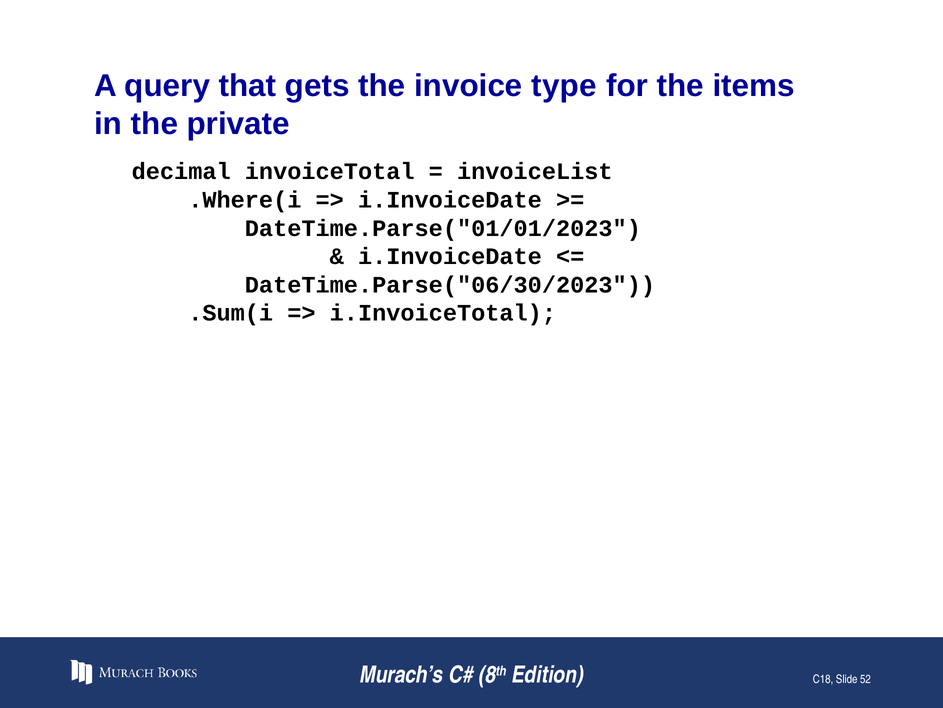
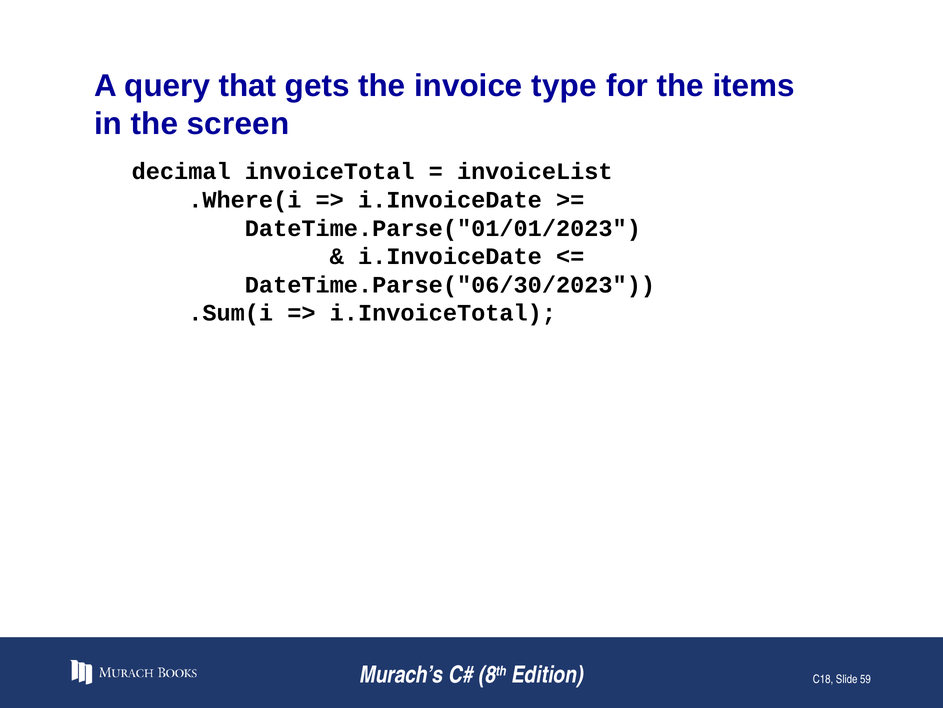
private: private -> screen
52: 52 -> 59
